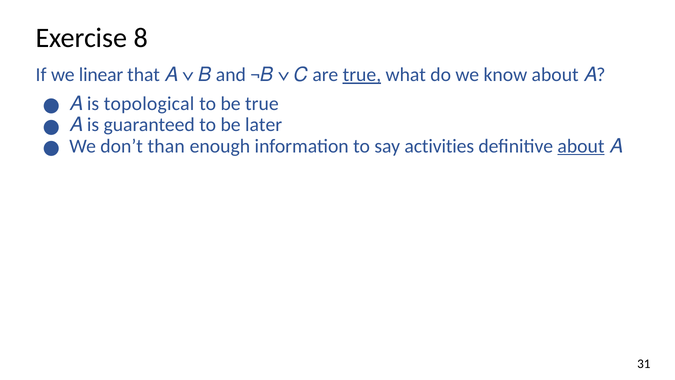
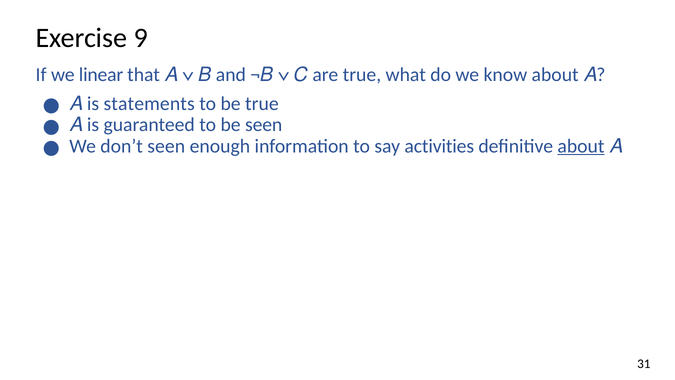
8: 8 -> 9
true at (362, 75) underline: present -> none
topological: topological -> statements
be later: later -> seen
don’t than: than -> seen
